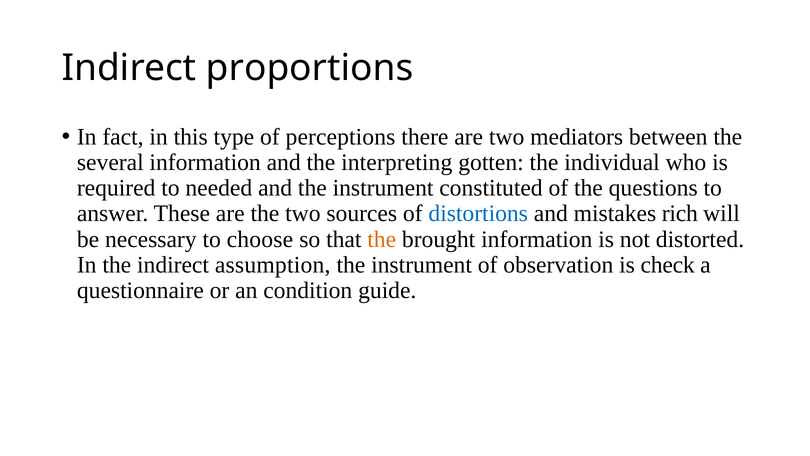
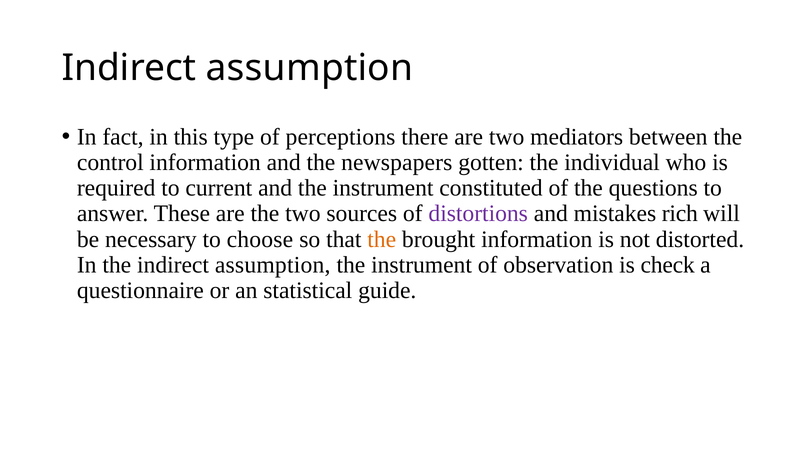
proportions at (310, 68): proportions -> assumption
several: several -> control
interpreting: interpreting -> newspapers
needed: needed -> current
distortions colour: blue -> purple
condition: condition -> statistical
